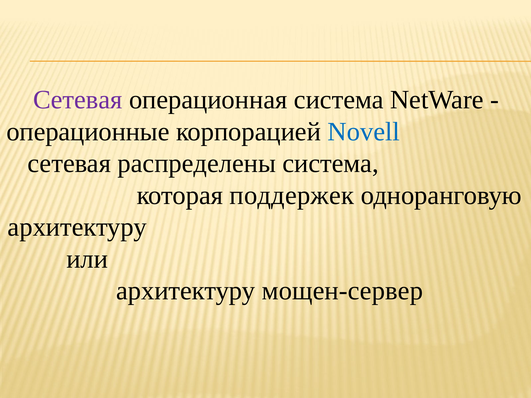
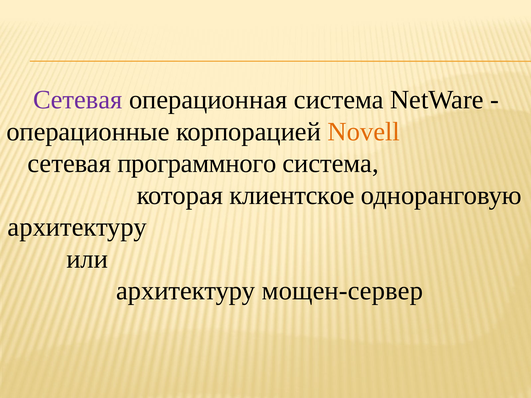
Novell colour: blue -> orange
распределены: распределены -> программного
поддержек: поддержек -> клиентское
